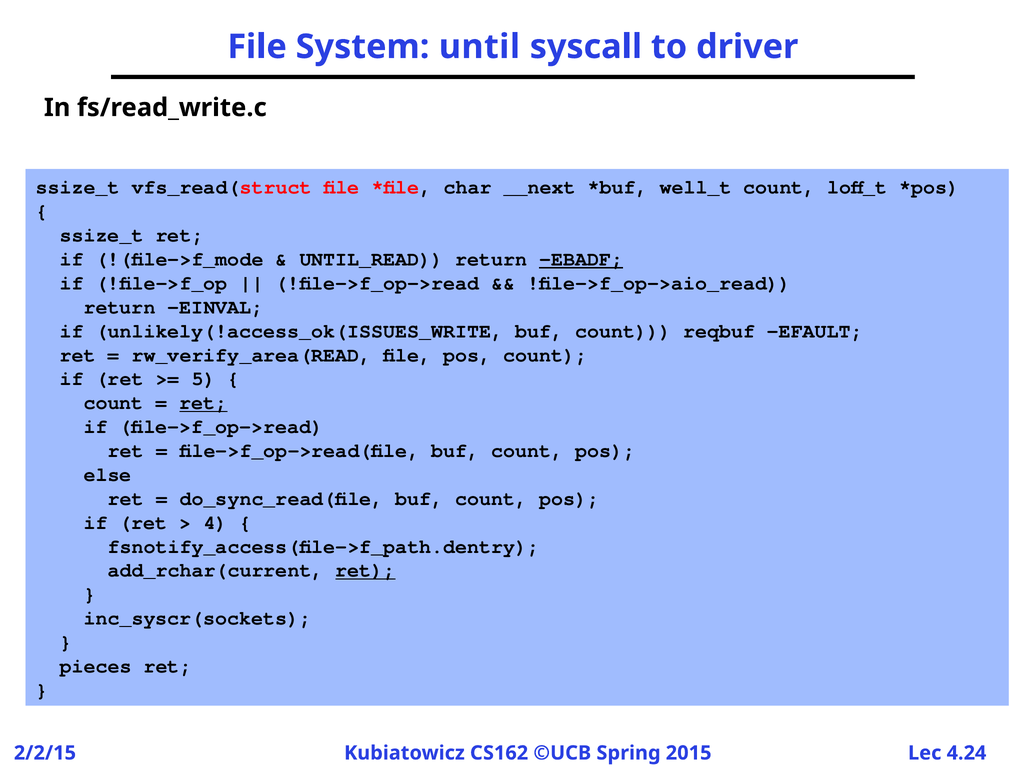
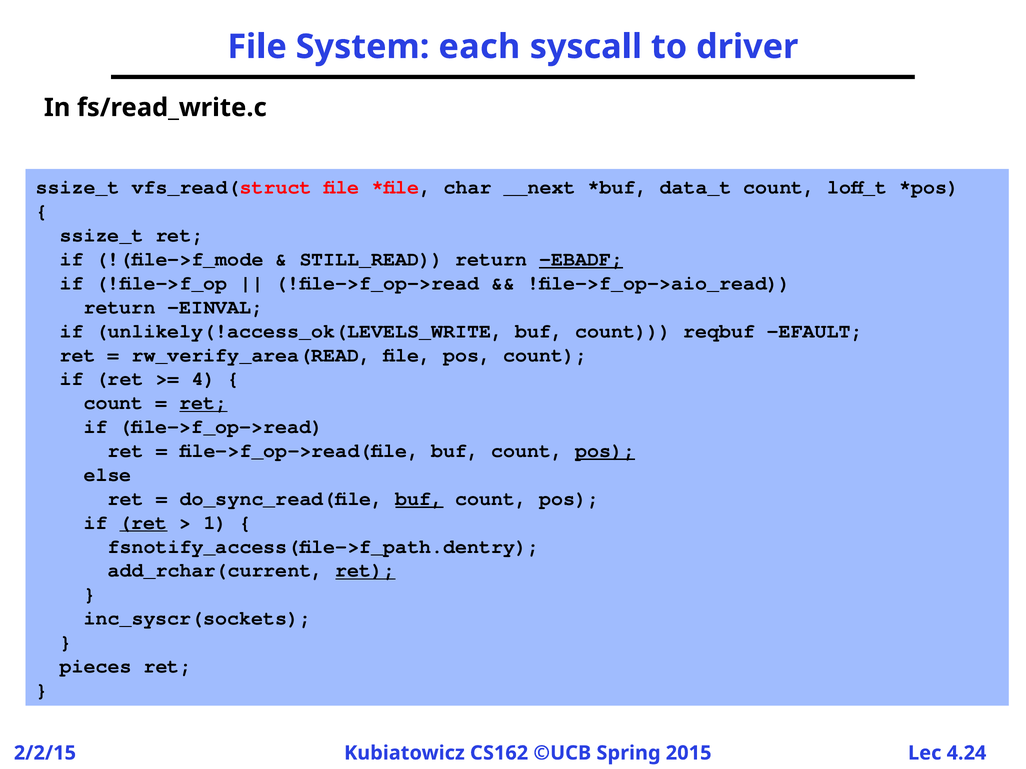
until: until -> each
well_t: well_t -> data_t
UNTIL_READ: UNTIL_READ -> STILL_READ
unlikely(!access_ok(ISSUES_WRITE: unlikely(!access_ok(ISSUES_WRITE -> unlikely(!access_ok(LEVELS_WRITE
5: 5 -> 4
pos at (605, 451) underline: none -> present
buf at (419, 499) underline: none -> present
ret at (143, 523) underline: none -> present
4: 4 -> 1
